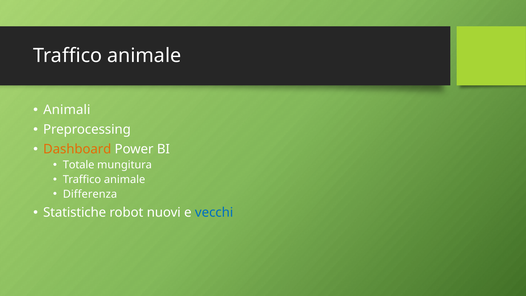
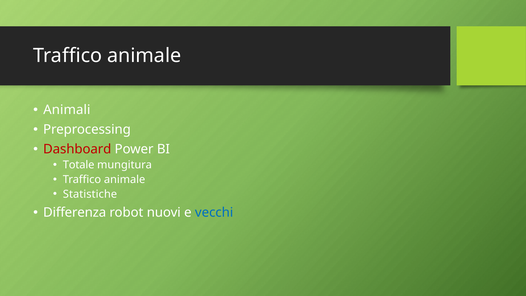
Dashboard colour: orange -> red
Differenza: Differenza -> Statistiche
Statistiche: Statistiche -> Differenza
